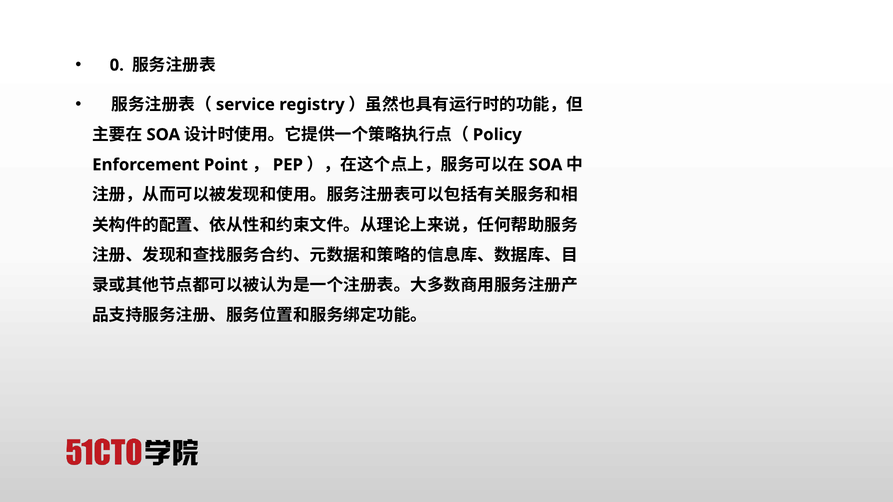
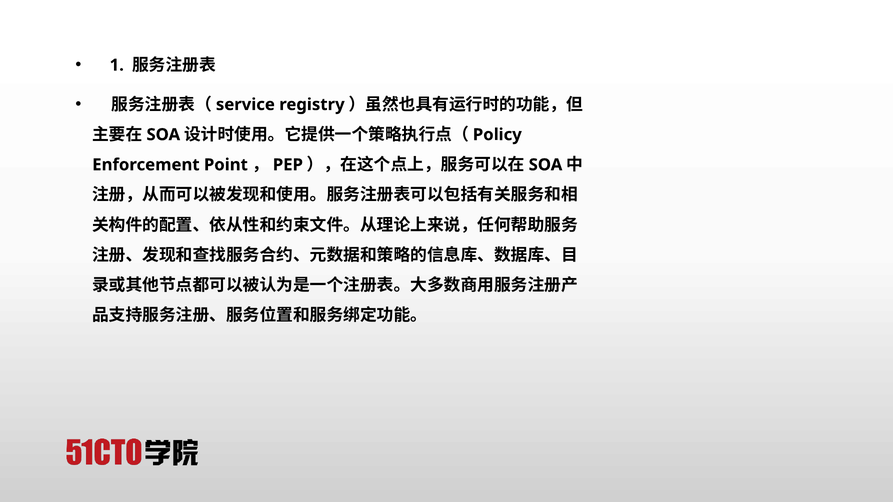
0: 0 -> 1
